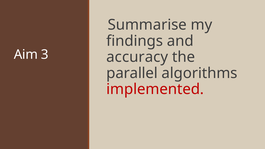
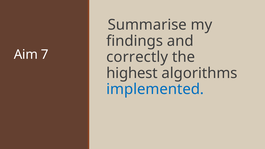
3: 3 -> 7
accuracy: accuracy -> correctly
parallel: parallel -> highest
implemented colour: red -> blue
